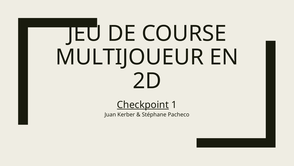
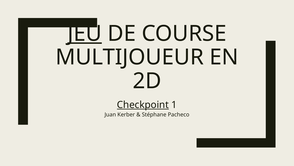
JEU underline: none -> present
